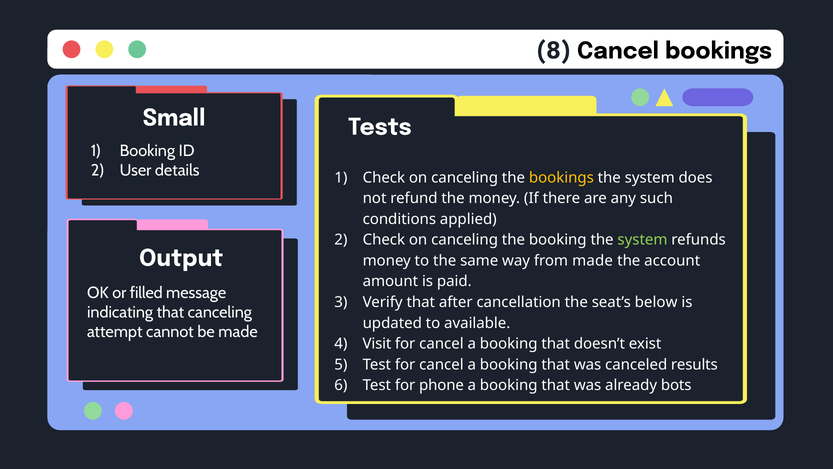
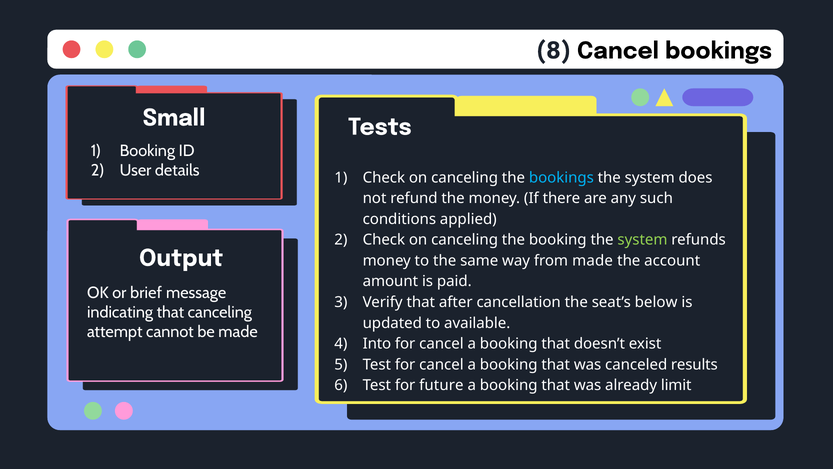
bookings at (561, 177) colour: yellow -> light blue
filled: filled -> brief
Visit: Visit -> Into
phone: phone -> future
bots: bots -> limit
